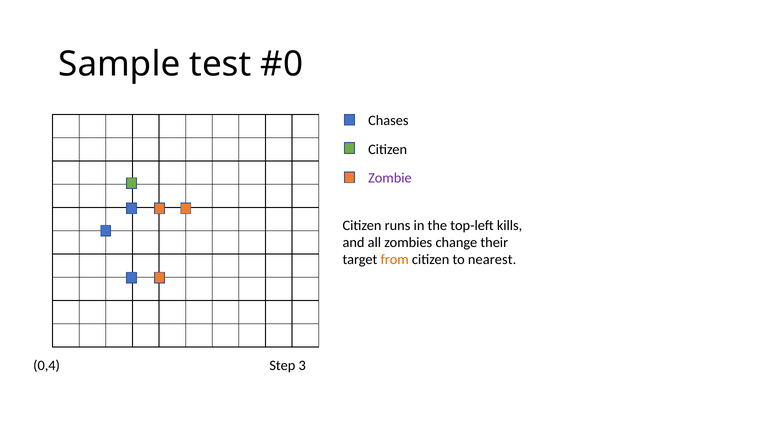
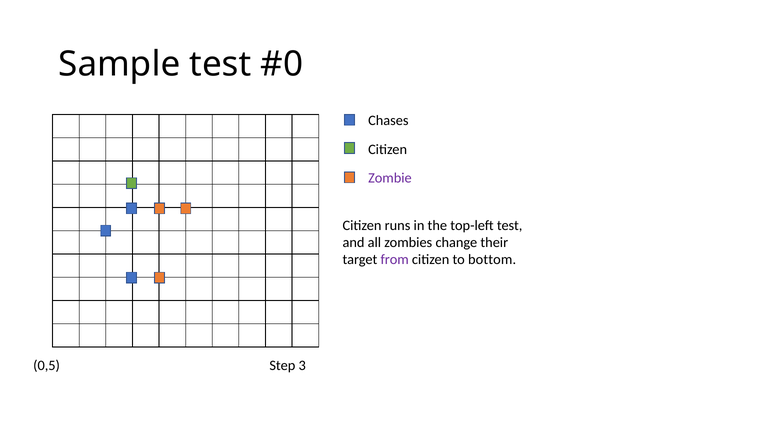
top-left kills: kills -> test
from colour: orange -> purple
nearest: nearest -> bottom
0,4: 0,4 -> 0,5
